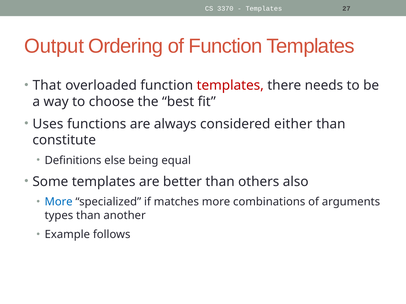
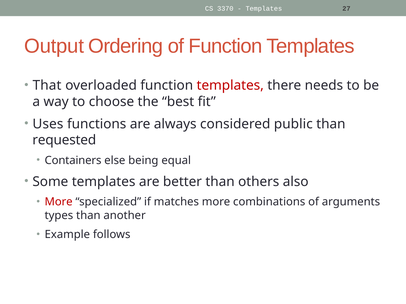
either: either -> public
constitute: constitute -> requested
Definitions: Definitions -> Containers
More at (59, 202) colour: blue -> red
